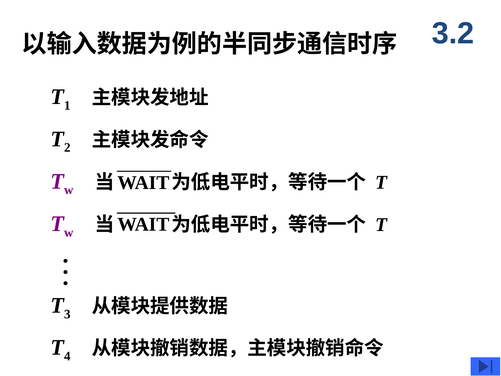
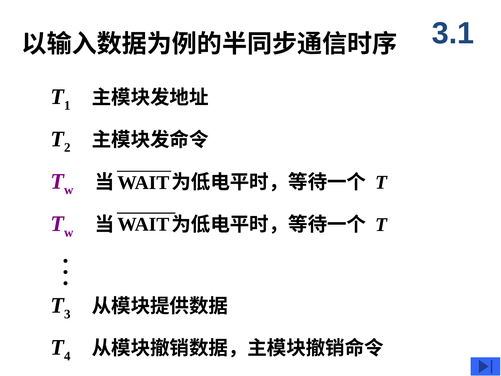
3.2: 3.2 -> 3.1
